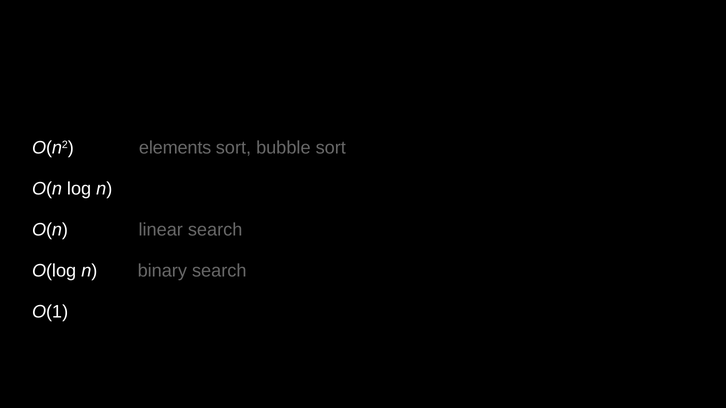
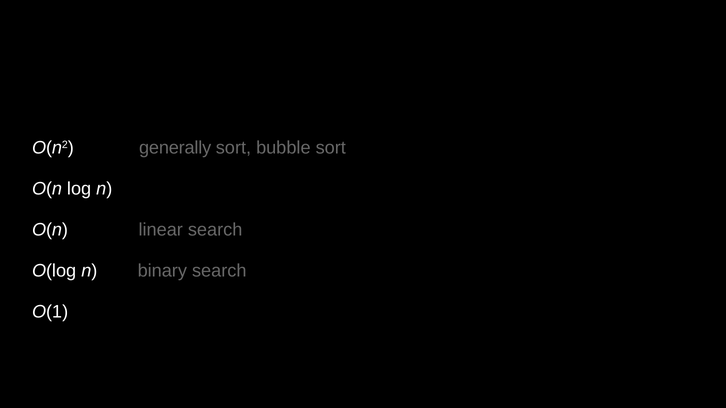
elements: elements -> generally
